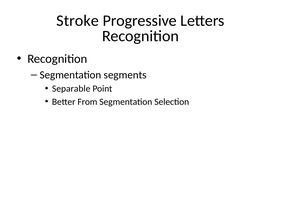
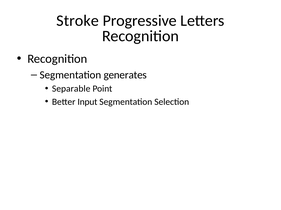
segments: segments -> generates
From: From -> Input
